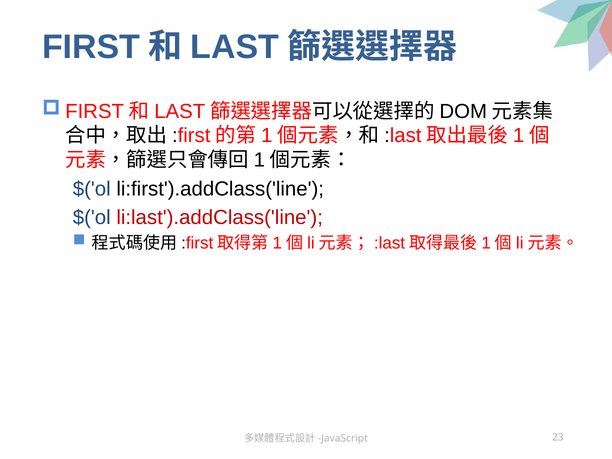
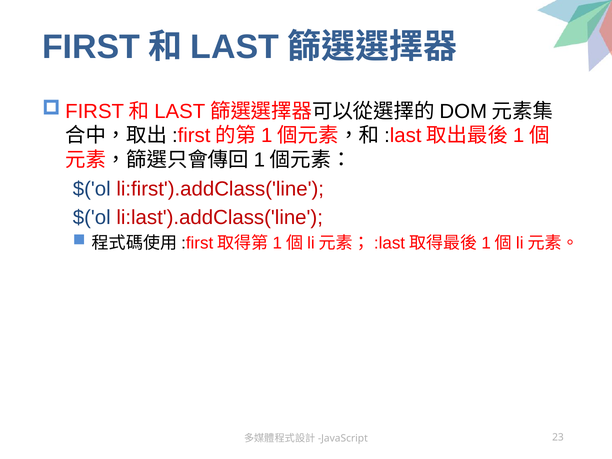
li:first').addClass('line colour: black -> red
